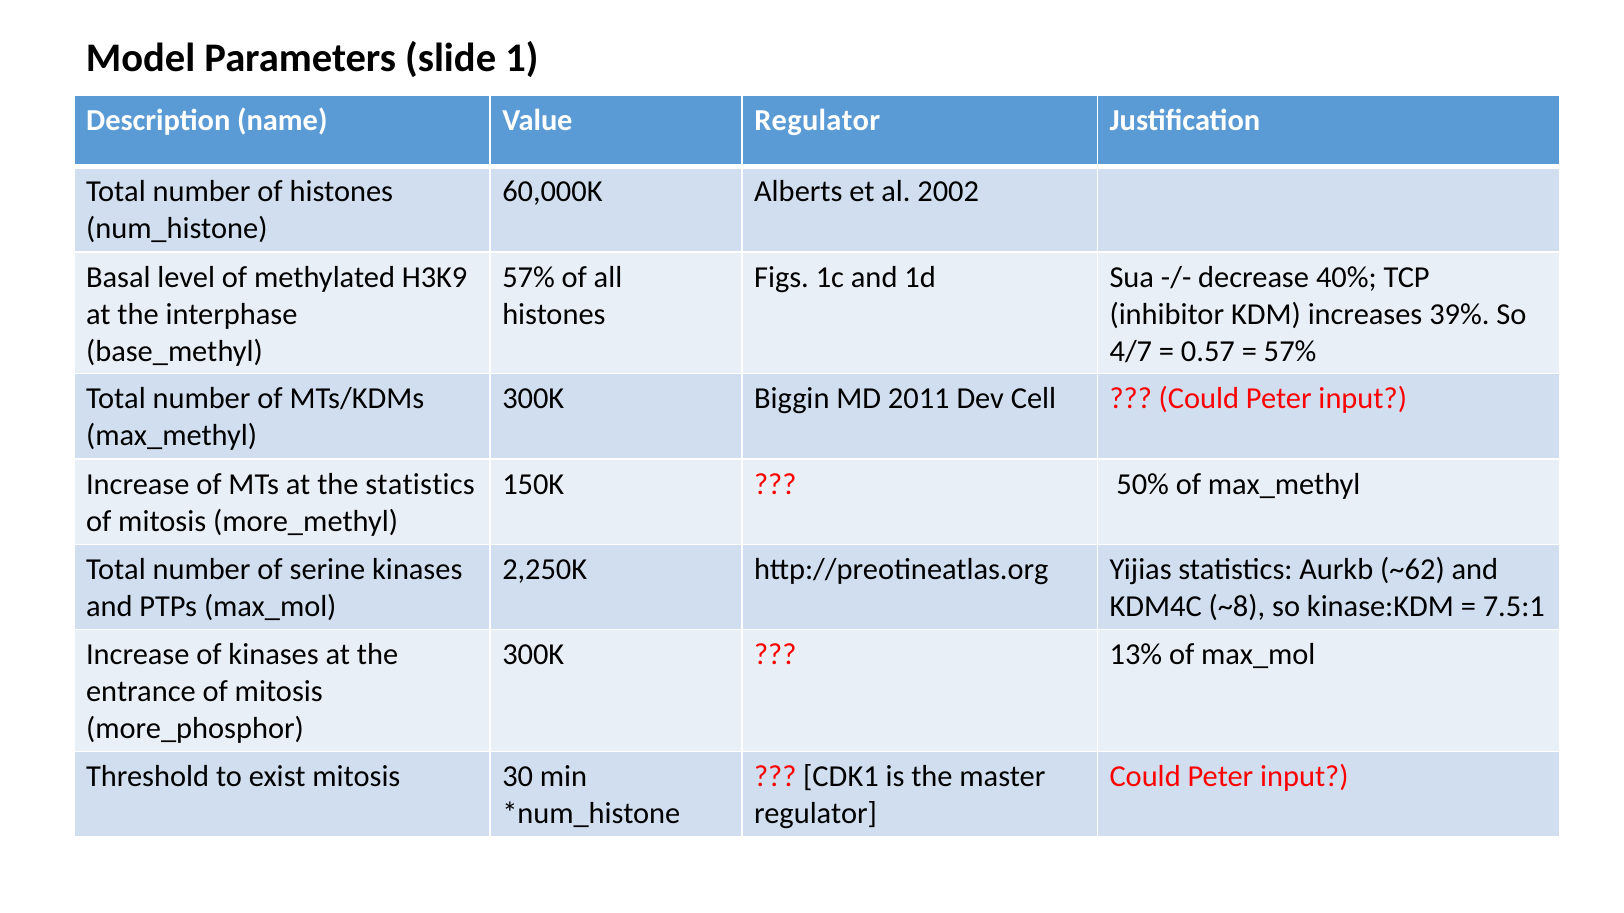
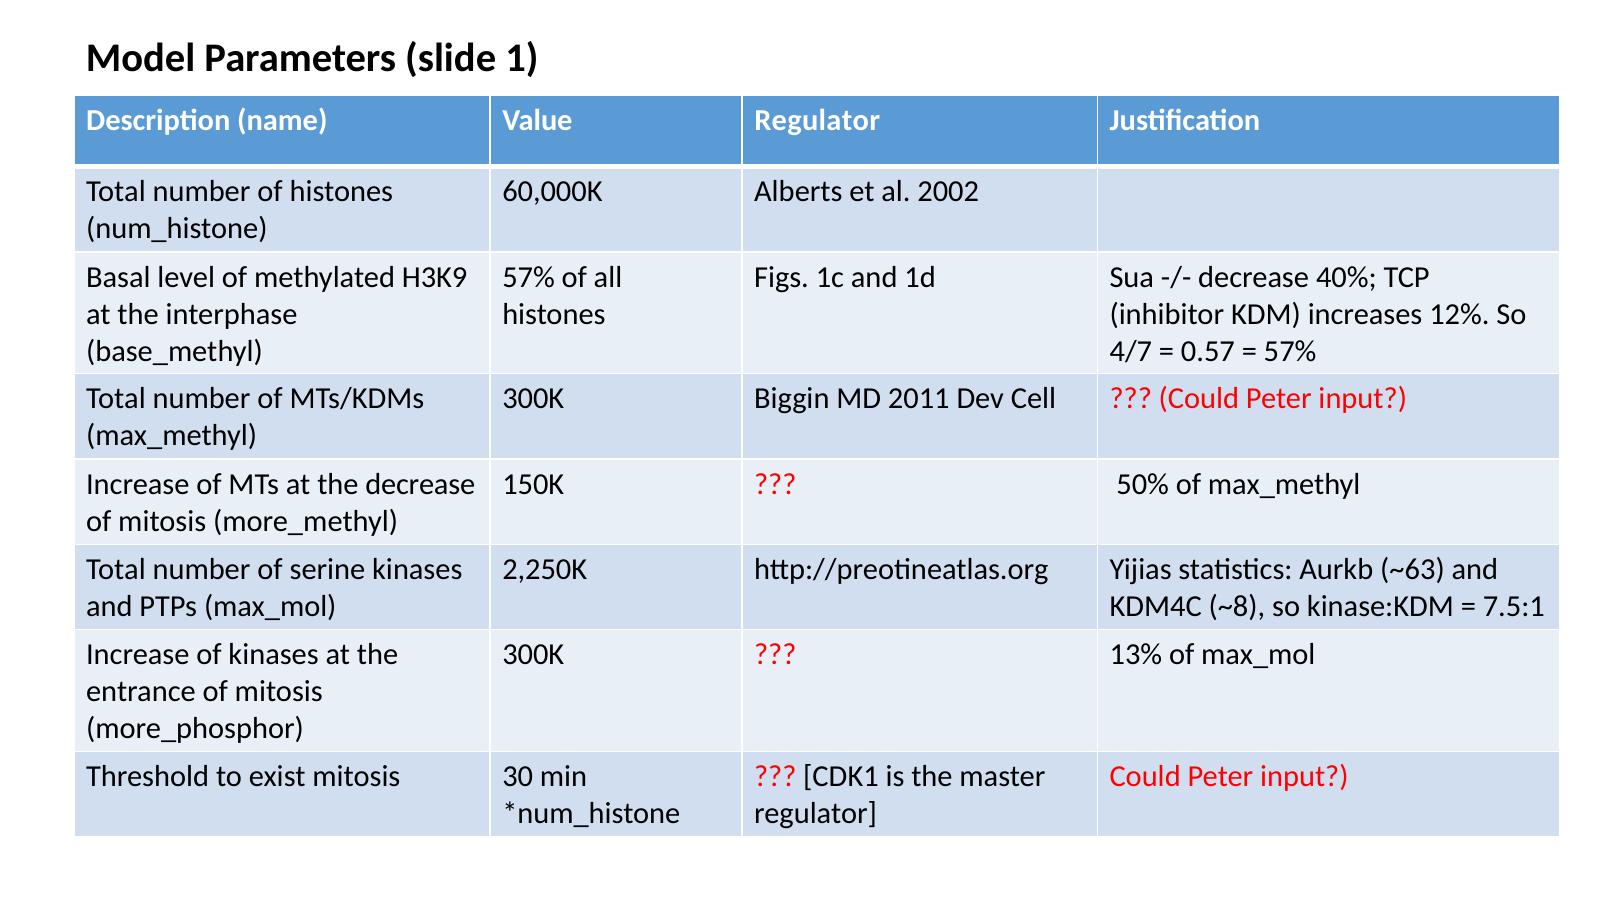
39%: 39% -> 12%
the statistics: statistics -> decrease
~62: ~62 -> ~63
